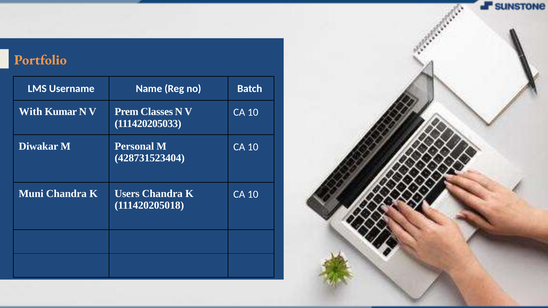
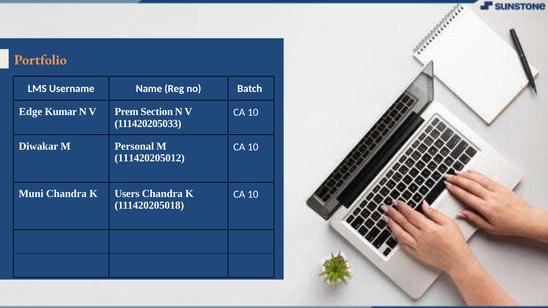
With: With -> Edge
Classes: Classes -> Section
428731523404: 428731523404 -> 111420205012
